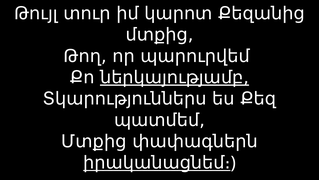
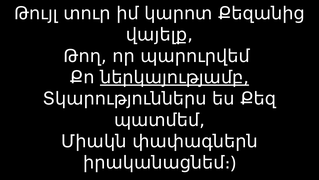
մտքից at (159, 35): մտքից -> վայելք
Մտքից at (94, 141): Մտքից -> Միակն
իրականացնեմ։ underline: present -> none
